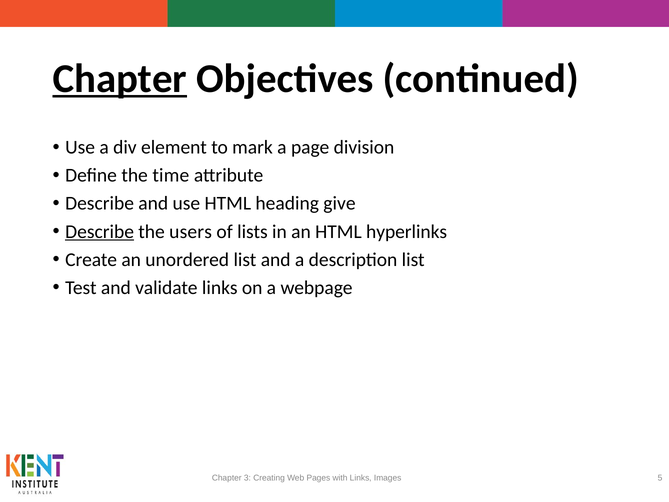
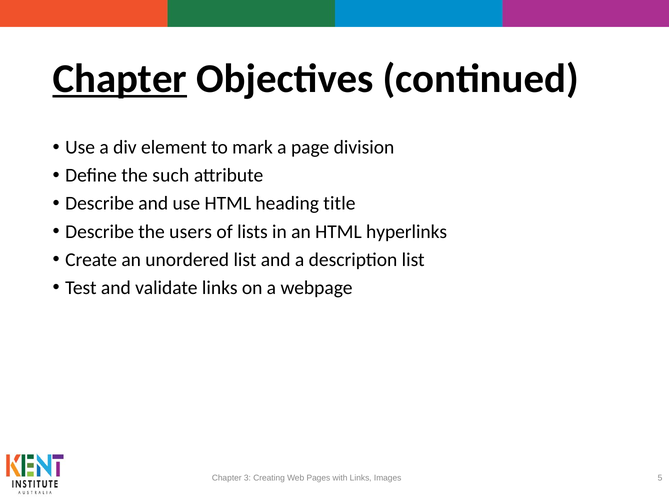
time: time -> such
give: give -> title
Describe at (100, 231) underline: present -> none
